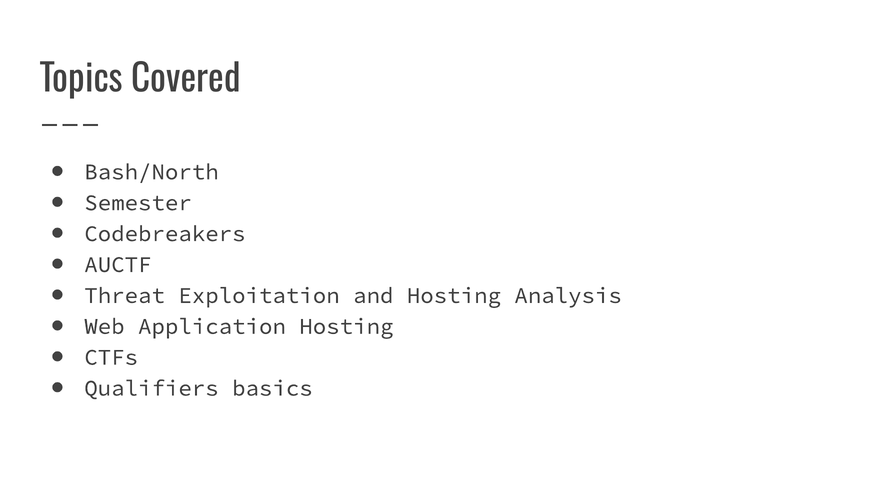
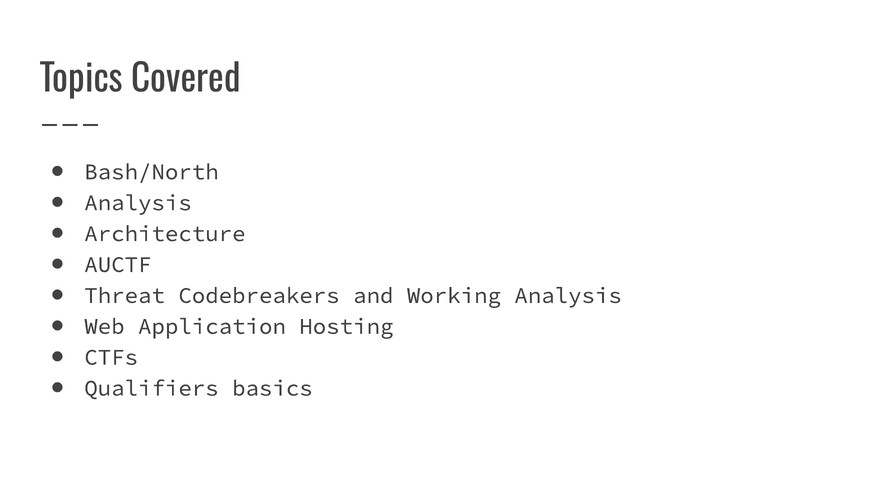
Semester at (138, 203): Semester -> Analysis
Codebreakers: Codebreakers -> Architecture
Exploitation: Exploitation -> Codebreakers
and Hosting: Hosting -> Working
